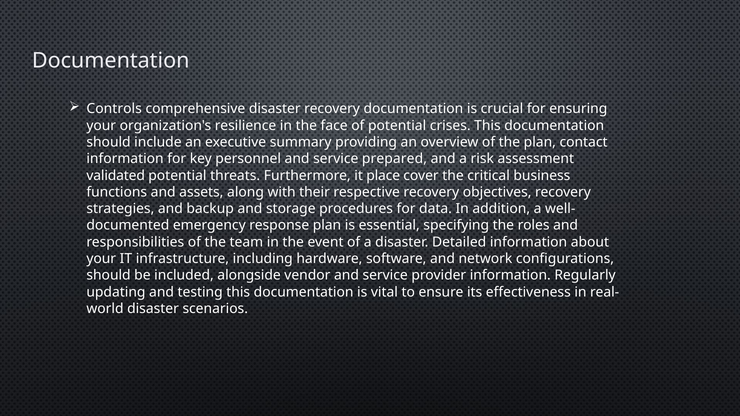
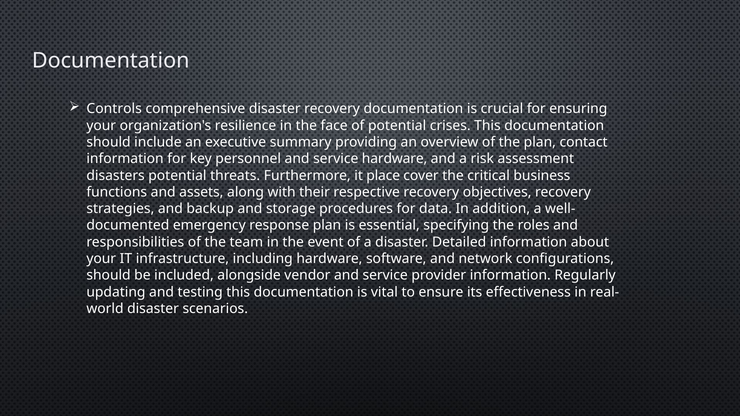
service prepared: prepared -> hardware
validated: validated -> disasters
